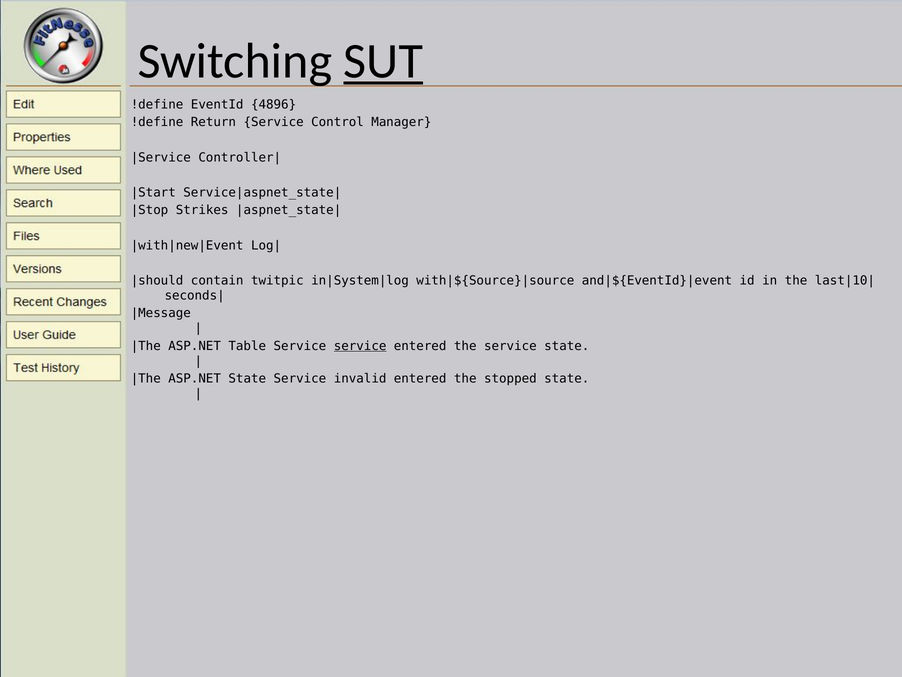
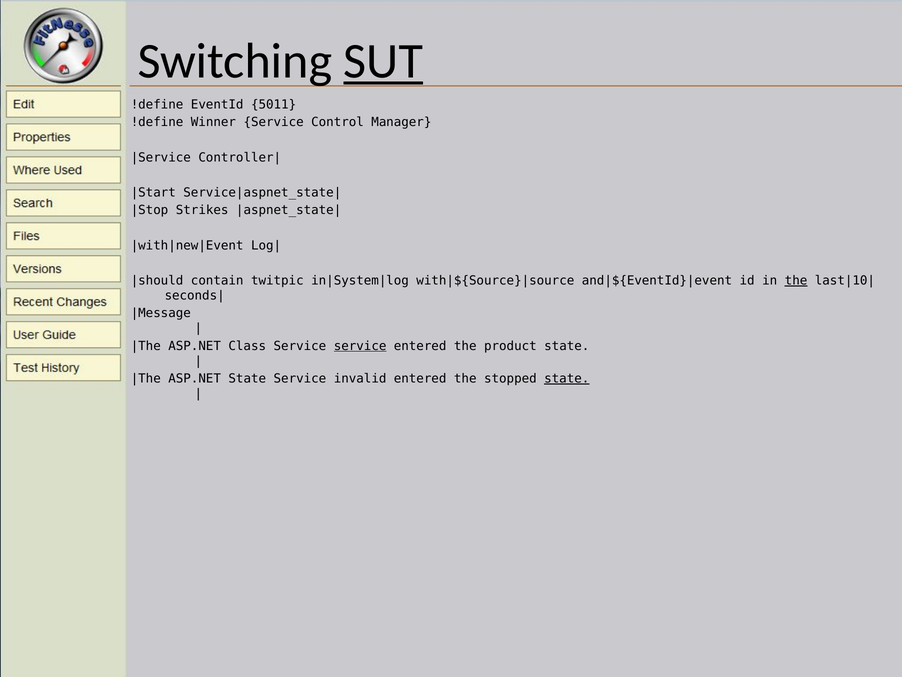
4896: 4896 -> 5011
Return: Return -> Winner
the at (796, 280) underline: none -> present
Table: Table -> Class
the service: service -> product
state at (567, 378) underline: none -> present
